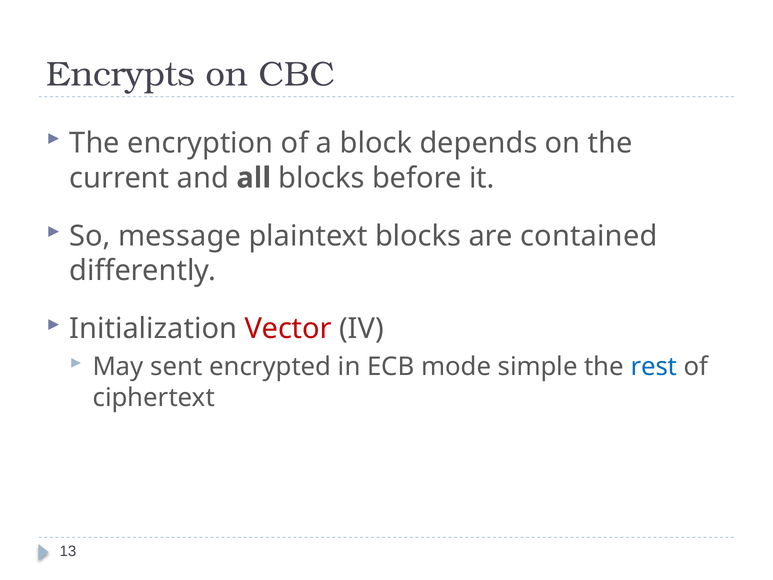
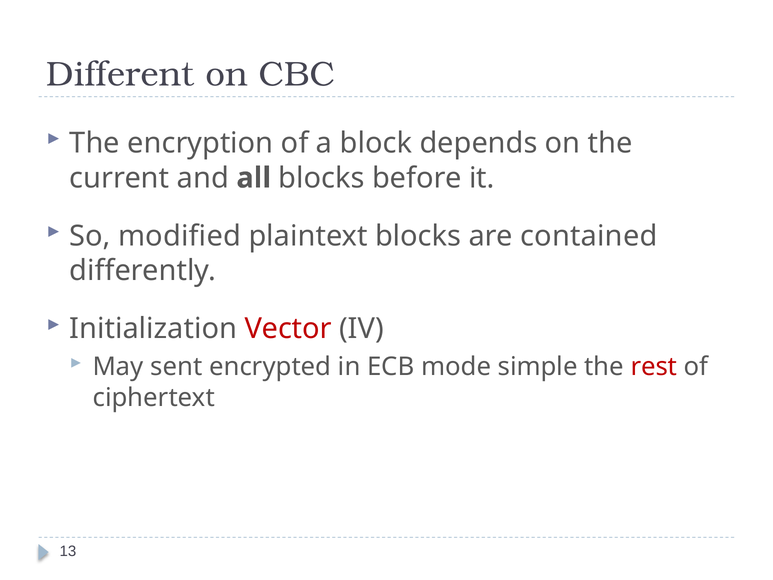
Encrypts: Encrypts -> Different
message: message -> modified
rest colour: blue -> red
